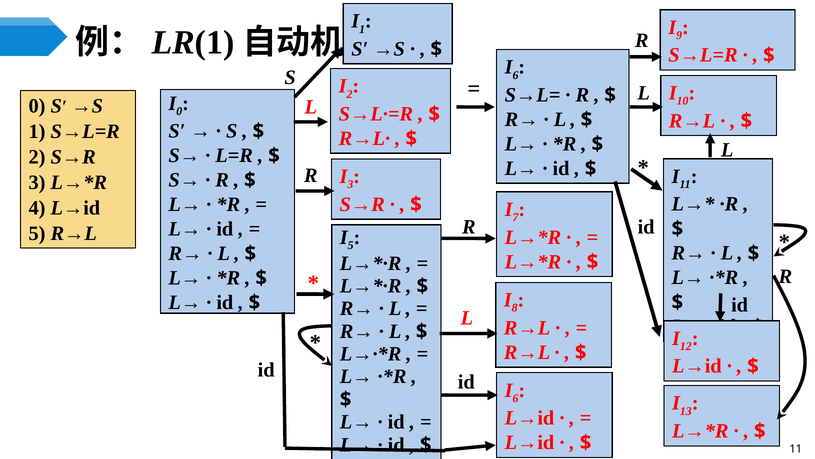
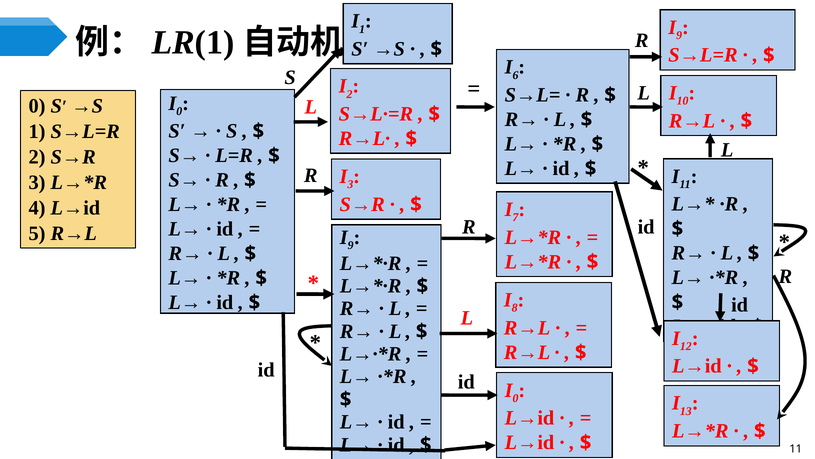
5 at (351, 245): 5 -> 9
6 at (515, 398): 6 -> 0
